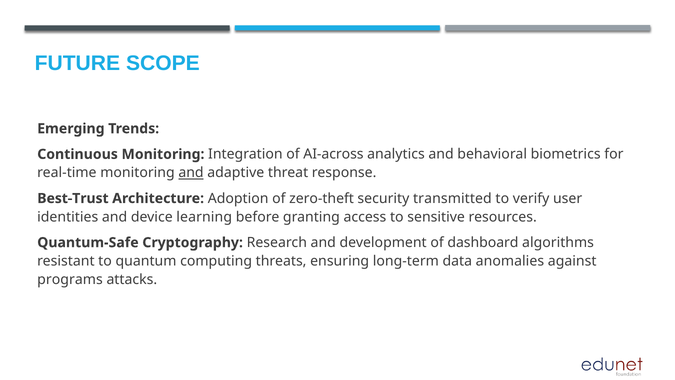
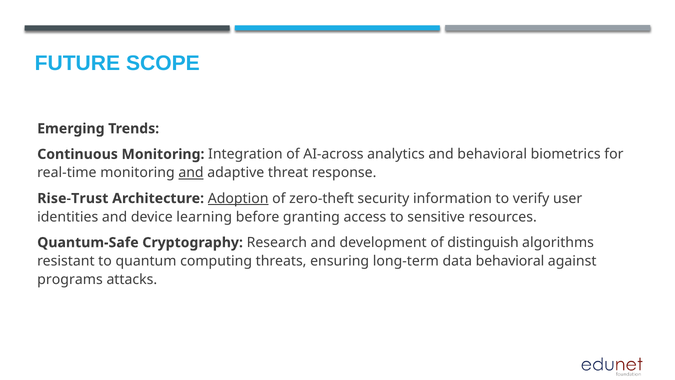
Best-Trust: Best-Trust -> Rise-Trust
Adoption underline: none -> present
transmitted: transmitted -> information
dashboard: dashboard -> distinguish
data anomalies: anomalies -> behavioral
